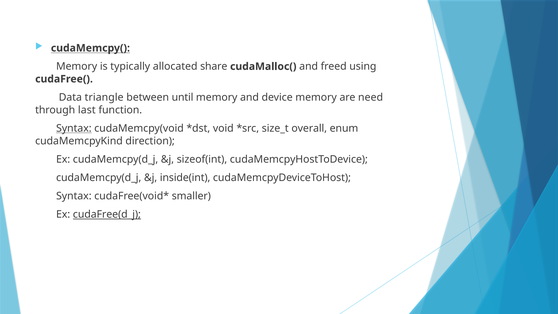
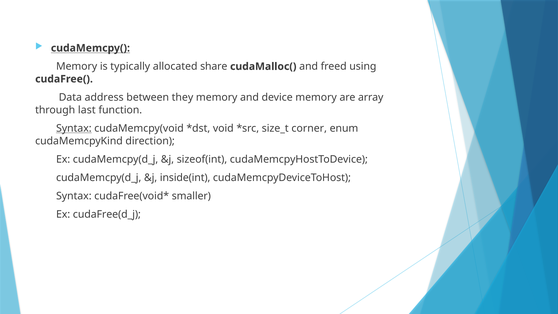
triangle: triangle -> address
until: until -> they
need: need -> array
overall: overall -> corner
cudaFree(d_j underline: present -> none
